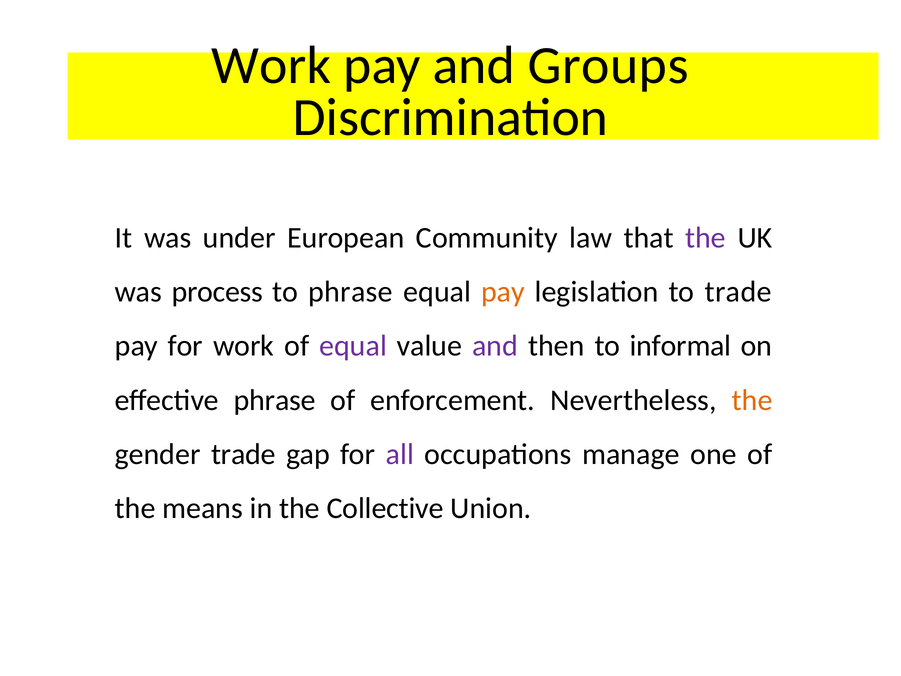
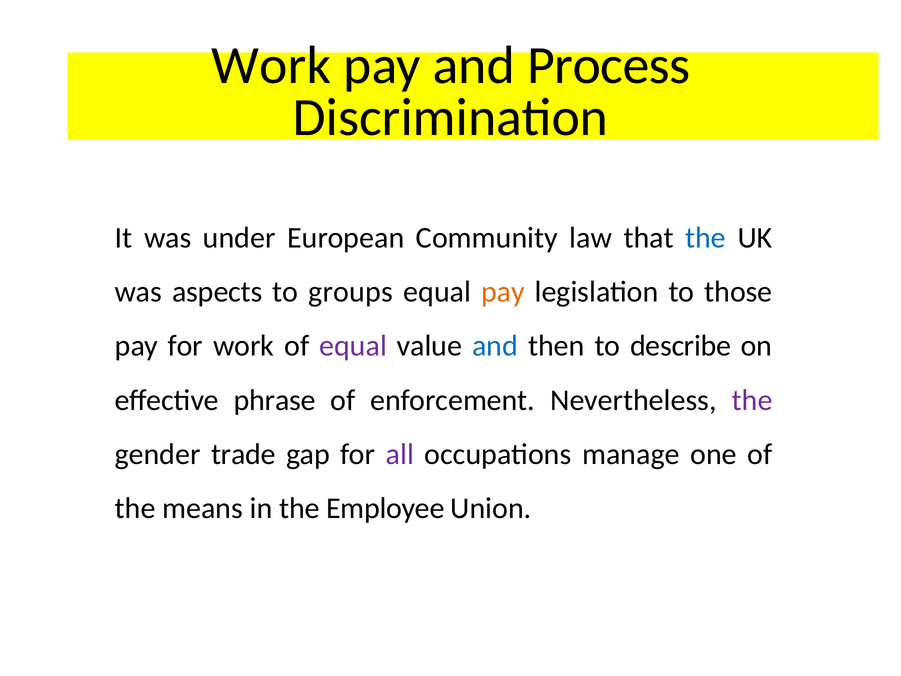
Groups: Groups -> Process
the at (706, 238) colour: purple -> blue
process: process -> aspects
to phrase: phrase -> groups
to trade: trade -> those
and at (495, 346) colour: purple -> blue
informal: informal -> describe
the at (752, 400) colour: orange -> purple
Collective: Collective -> Employee
